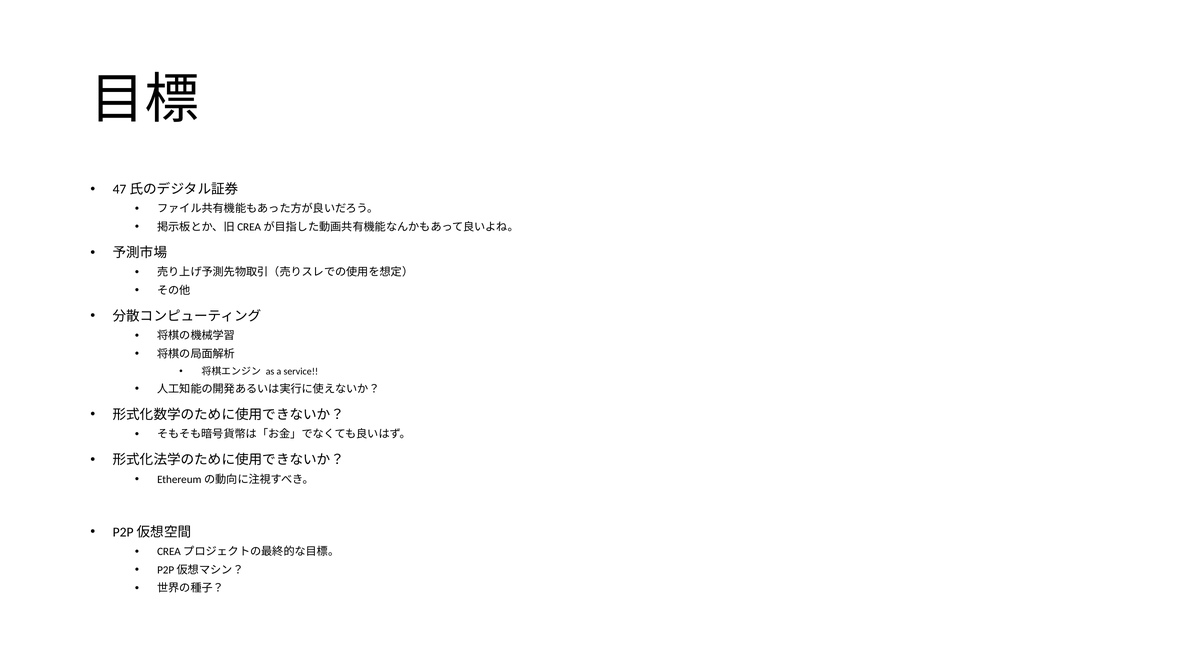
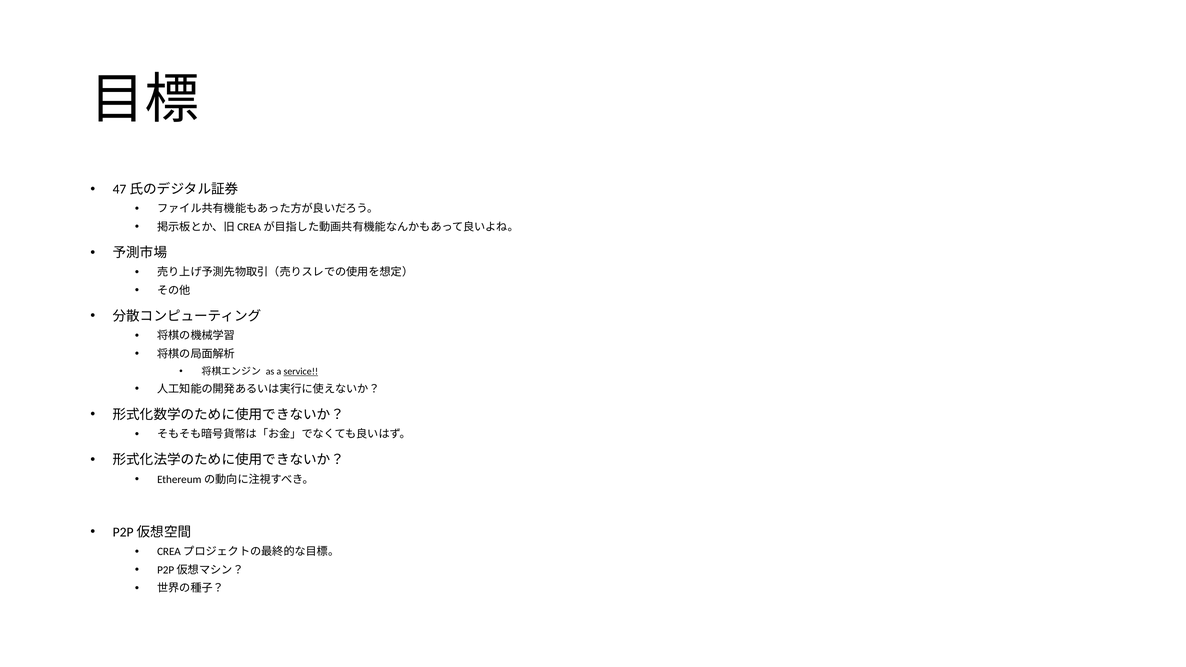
service underline: none -> present
